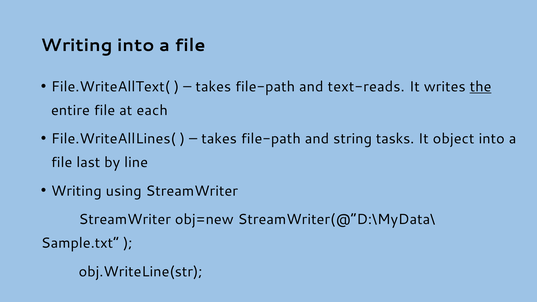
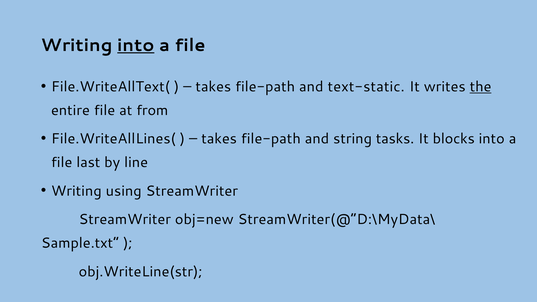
into at (136, 45) underline: none -> present
text-reads: text-reads -> text-static
each: each -> from
object: object -> blocks
